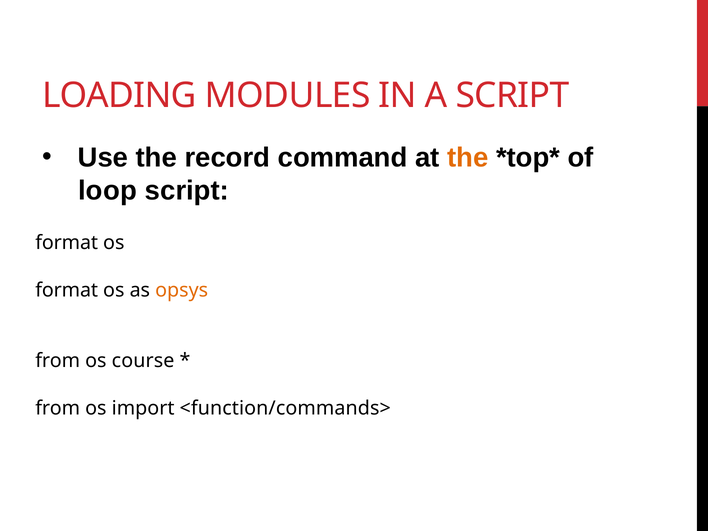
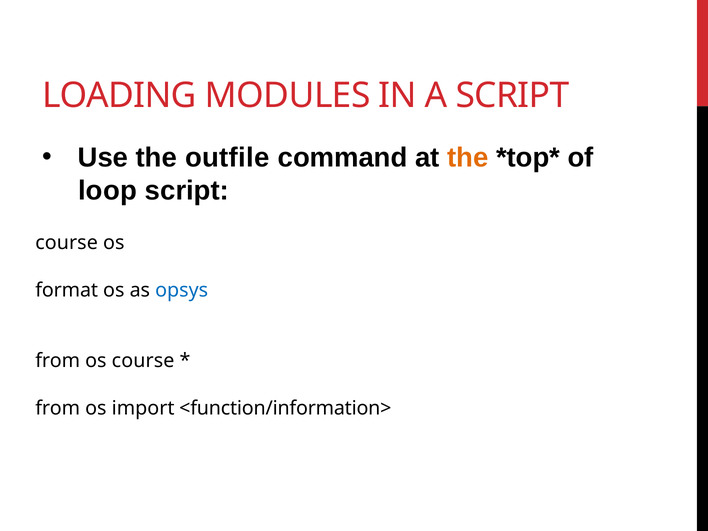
record: record -> outfile
format at (67, 243): format -> course
opsys colour: orange -> blue
<function/commands>: <function/commands> -> <function/information>
